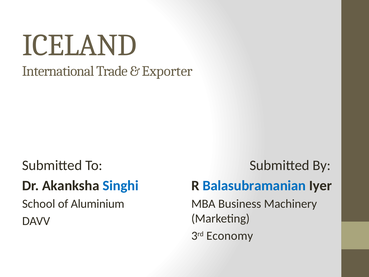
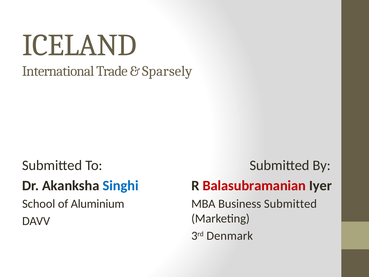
Exporter: Exporter -> Sparsely
Balasubramanian colour: blue -> red
Business Machinery: Machinery -> Submitted
Economy: Economy -> Denmark
